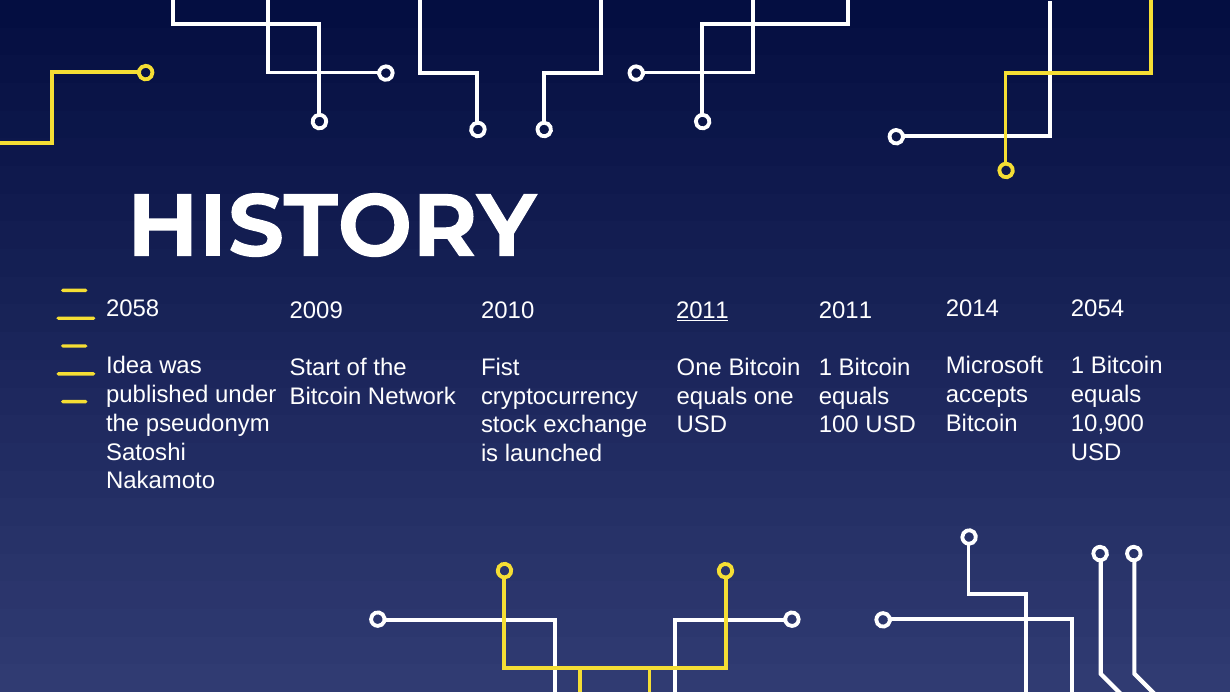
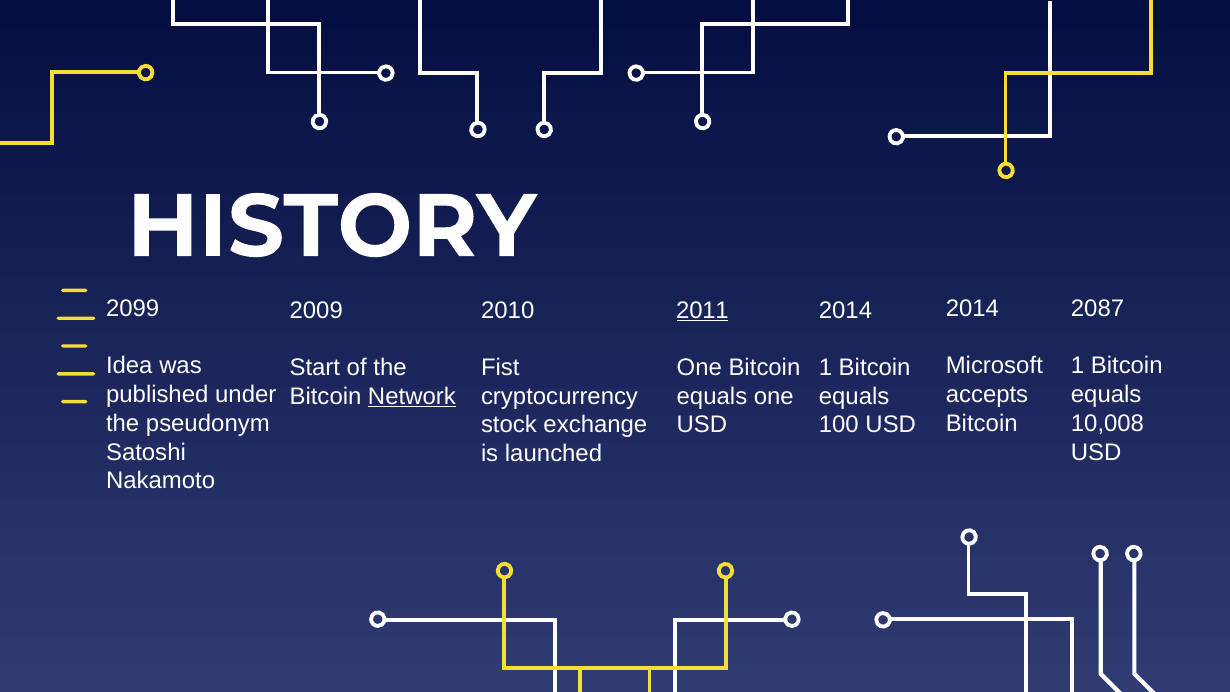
2058: 2058 -> 2099
2054: 2054 -> 2087
2011 at (845, 310): 2011 -> 2014
Network underline: none -> present
10,900: 10,900 -> 10,008
